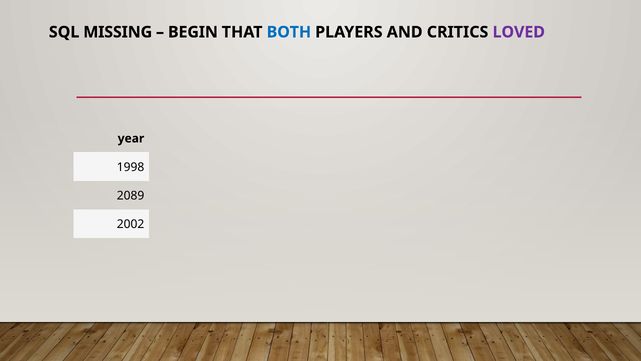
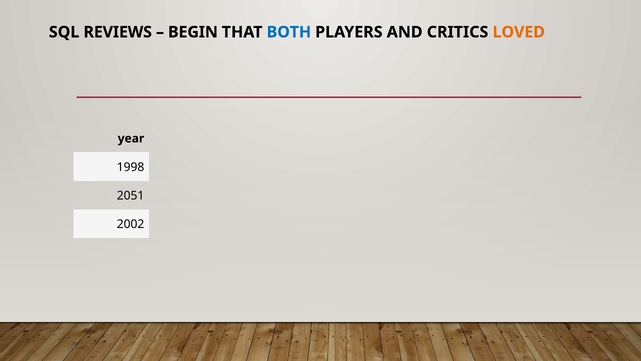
MISSING: MISSING -> REVIEWS
LOVED colour: purple -> orange
2089: 2089 -> 2051
